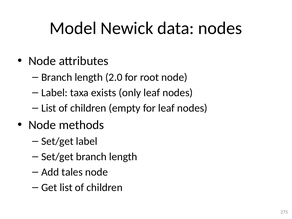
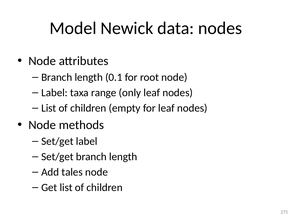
2.0: 2.0 -> 0.1
exists: exists -> range
